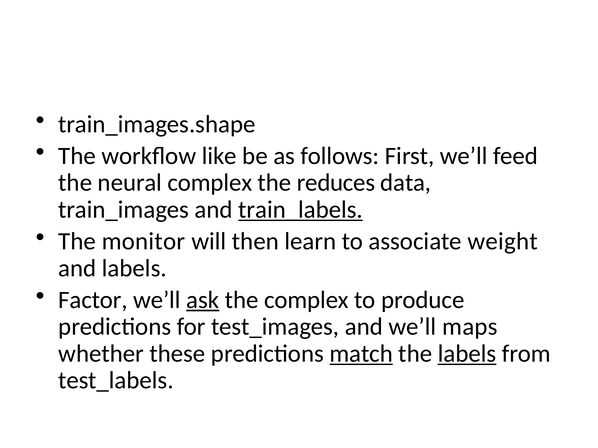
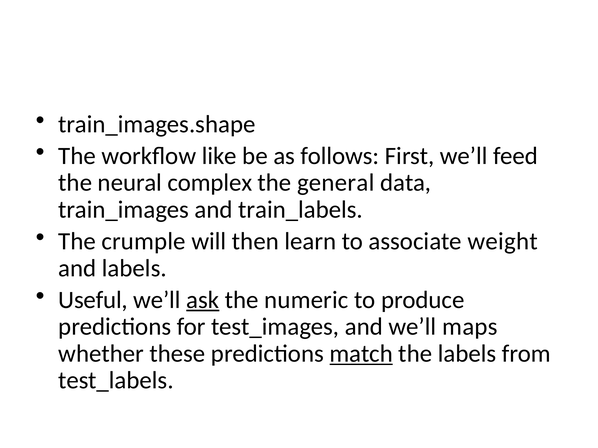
reduces: reduces -> general
train_labels underline: present -> none
monitor: monitor -> crumple
Factor: Factor -> Useful
the complex: complex -> numeric
labels at (467, 354) underline: present -> none
